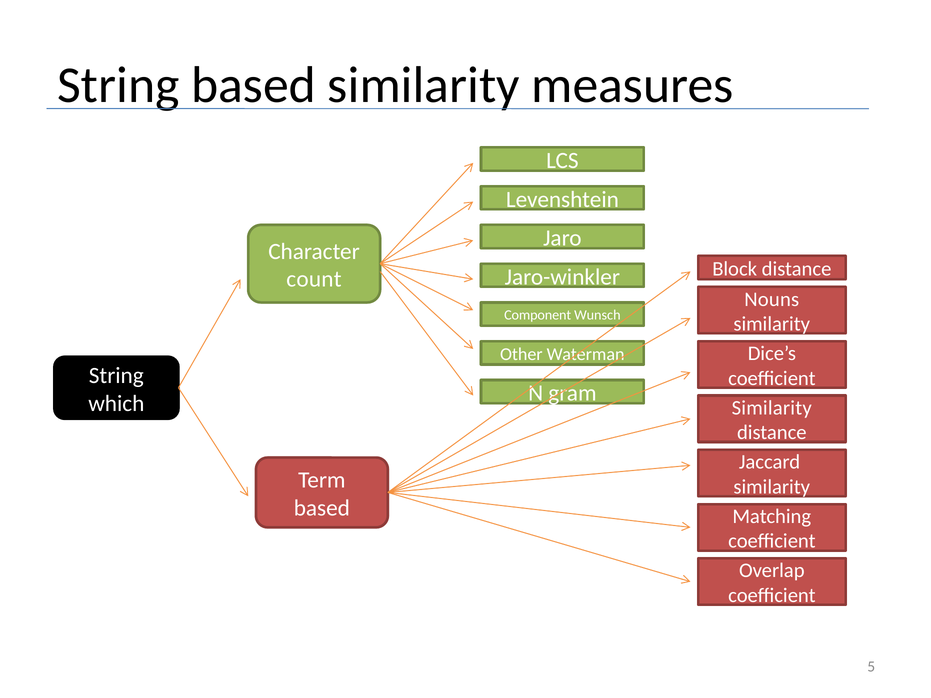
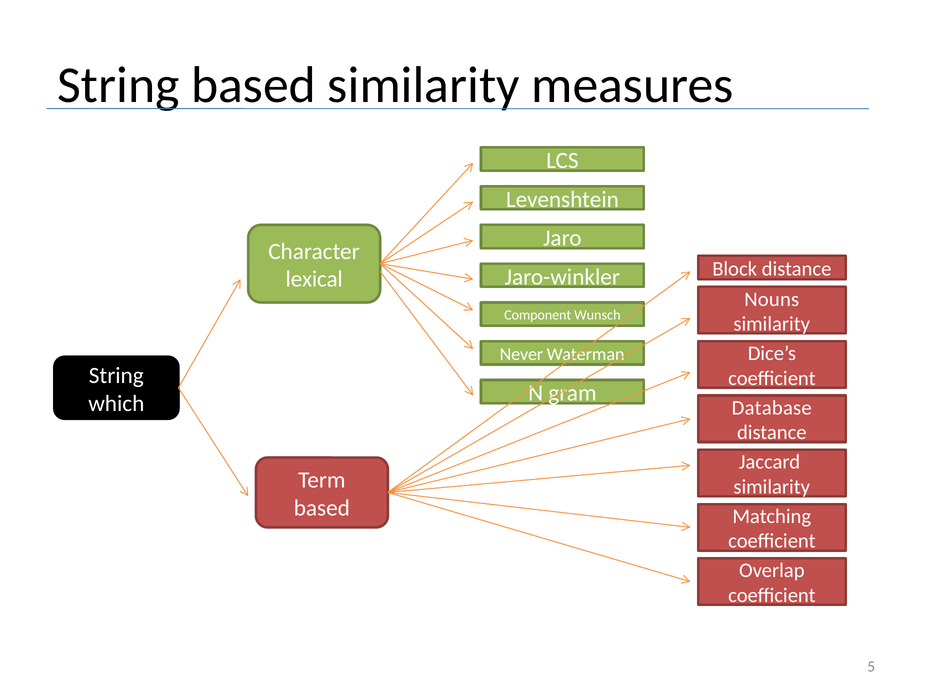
count: count -> lexical
Other: Other -> Never
Similarity at (772, 408): Similarity -> Database
